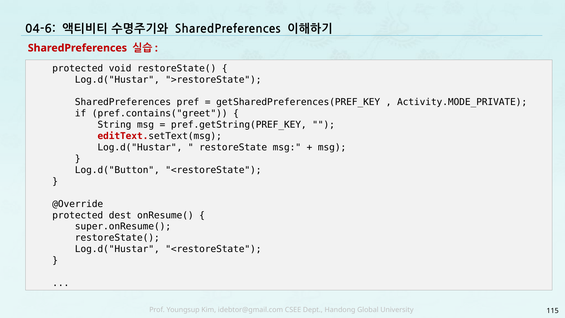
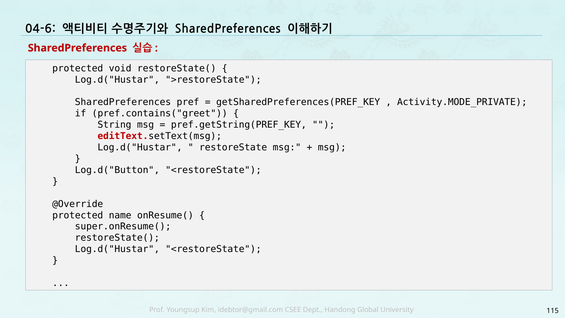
dest: dest -> name
